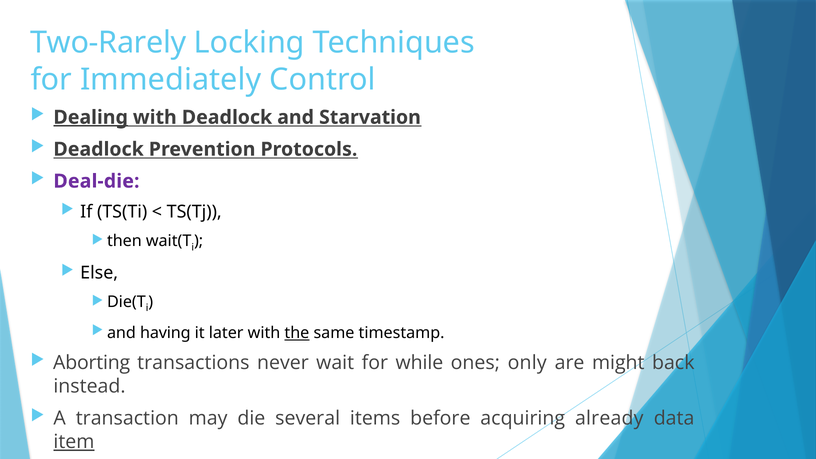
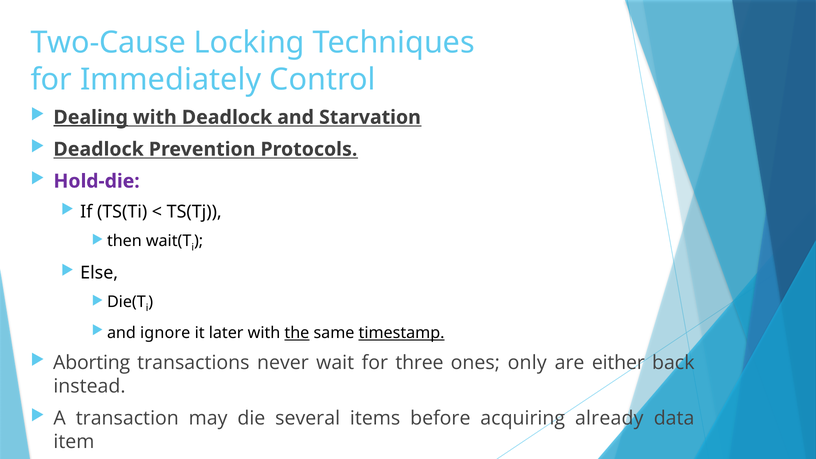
Two-Rarely: Two-Rarely -> Two-Cause
Deal-die: Deal-die -> Hold-die
having: having -> ignore
timestamp underline: none -> present
while: while -> three
might: might -> either
item underline: present -> none
